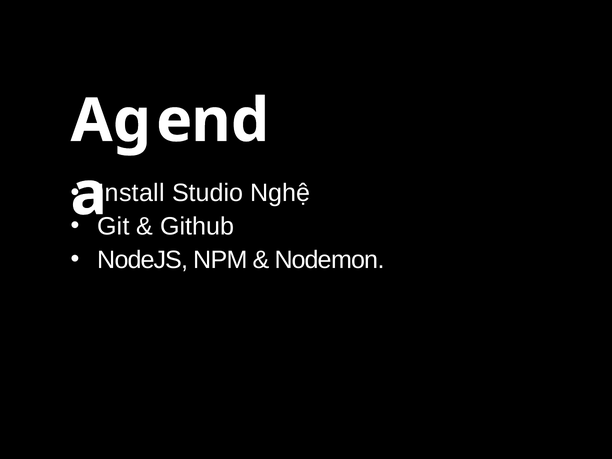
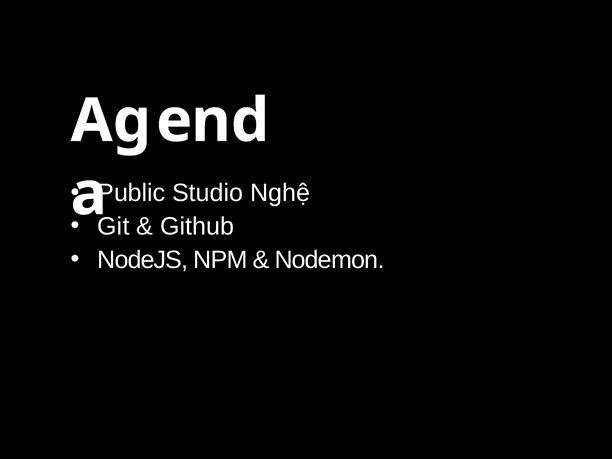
Install: Install -> Public
